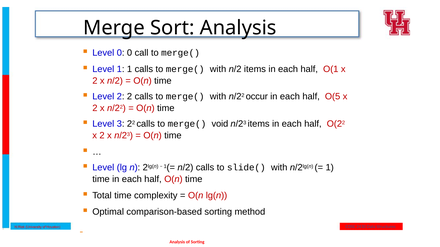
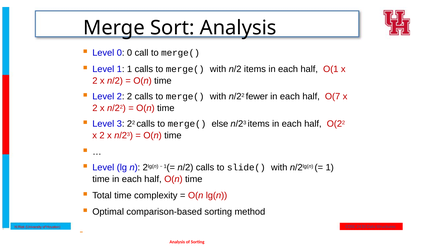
occur: occur -> fewer
O(5: O(5 -> O(7
void: void -> else
